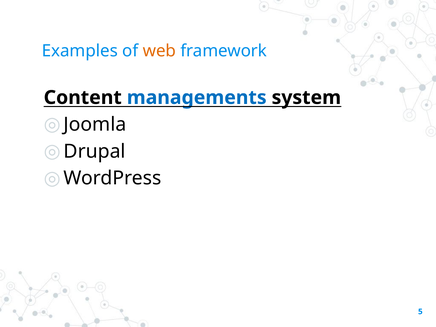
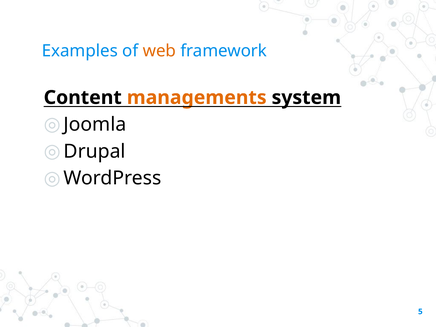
managements colour: blue -> orange
